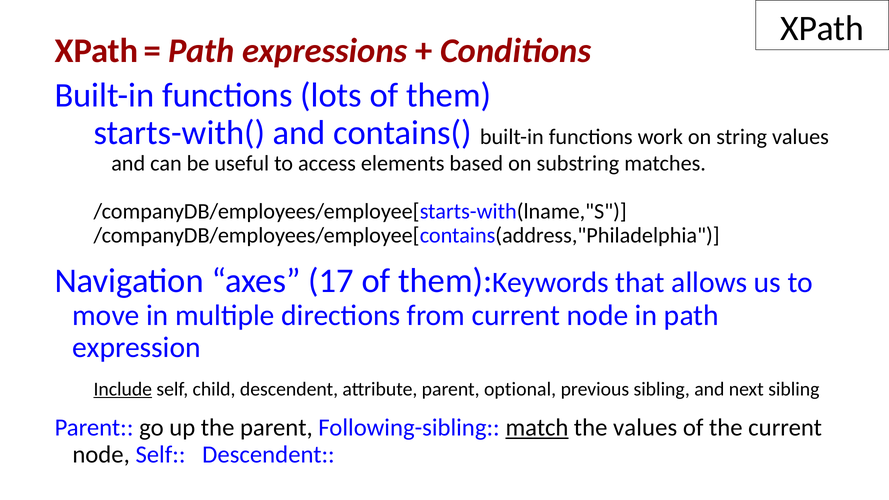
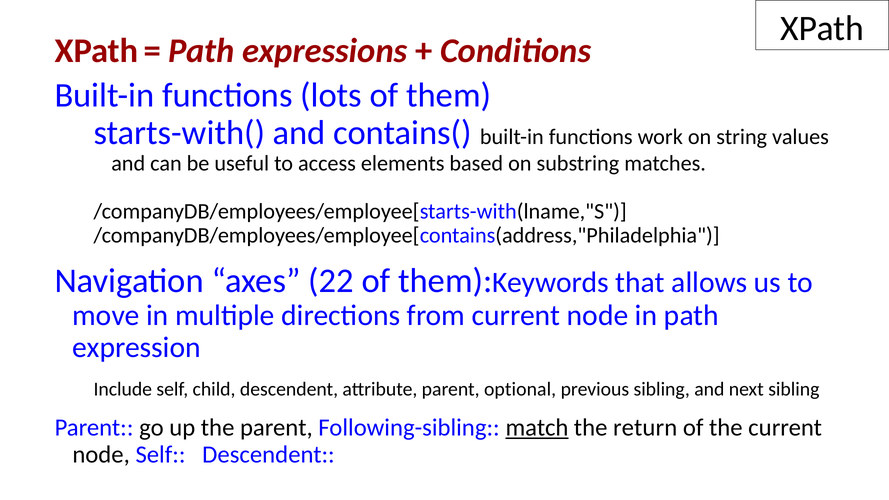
17: 17 -> 22
Include underline: present -> none
the values: values -> return
